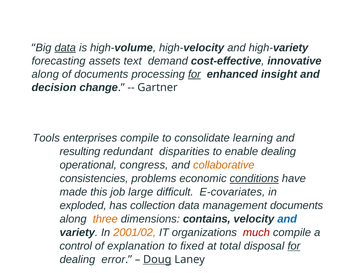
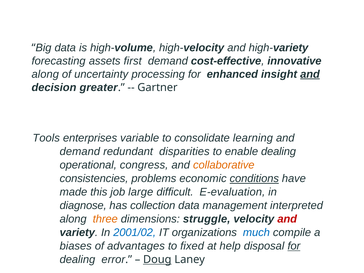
data at (65, 48) underline: present -> none
text: text -> first
of documents: documents -> uncertainty
for at (194, 74) underline: present -> none
and at (310, 74) underline: none -> present
change: change -> greater
enterprises compile: compile -> variable
resulting at (80, 152): resulting -> demand
E-covariates: E-covariates -> E-evaluation
exploded: exploded -> diagnose
management documents: documents -> interpreted
contains: contains -> struggle
and at (287, 219) colour: blue -> red
2001/02 colour: orange -> blue
much colour: red -> blue
control: control -> biases
explanation: explanation -> advantages
total: total -> help
